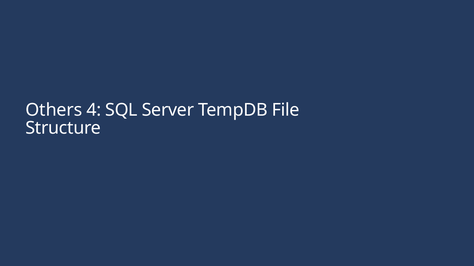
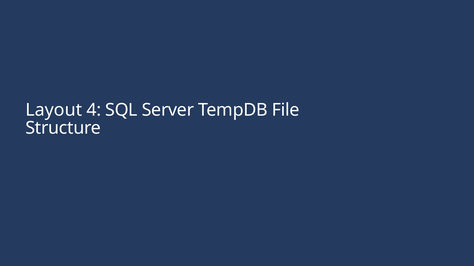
Others: Others -> Layout
